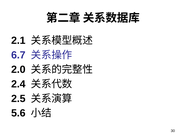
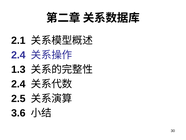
6.7 at (18, 55): 6.7 -> 2.4
2.0: 2.0 -> 1.3
5.6: 5.6 -> 3.6
